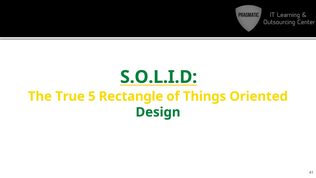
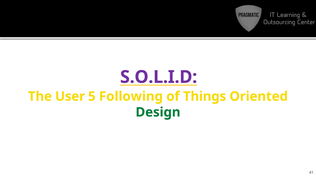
S.O.L.I.D colour: green -> purple
True: True -> User
Rectangle: Rectangle -> Following
